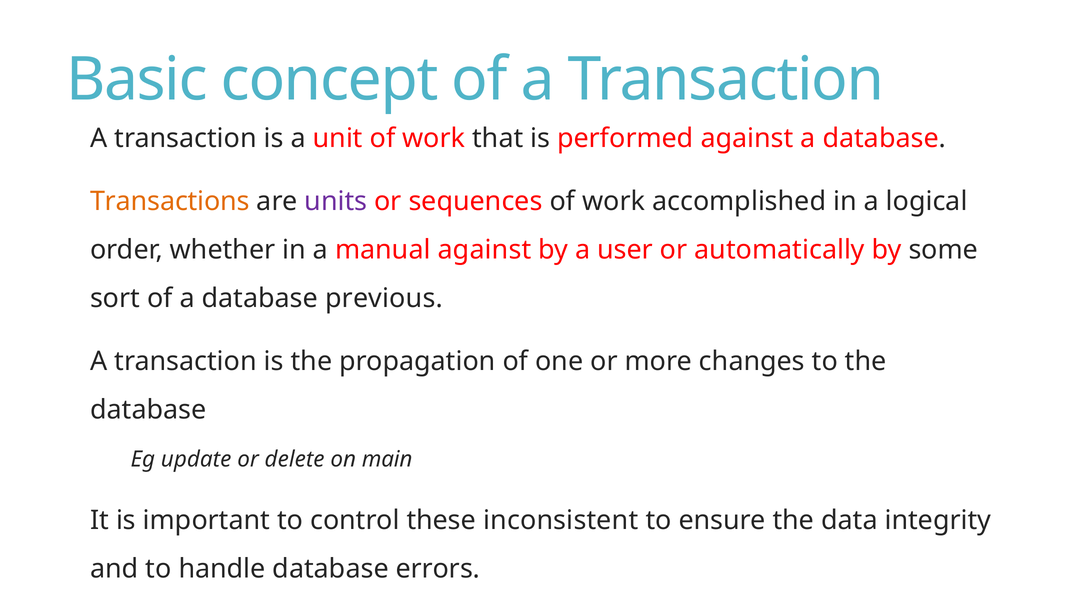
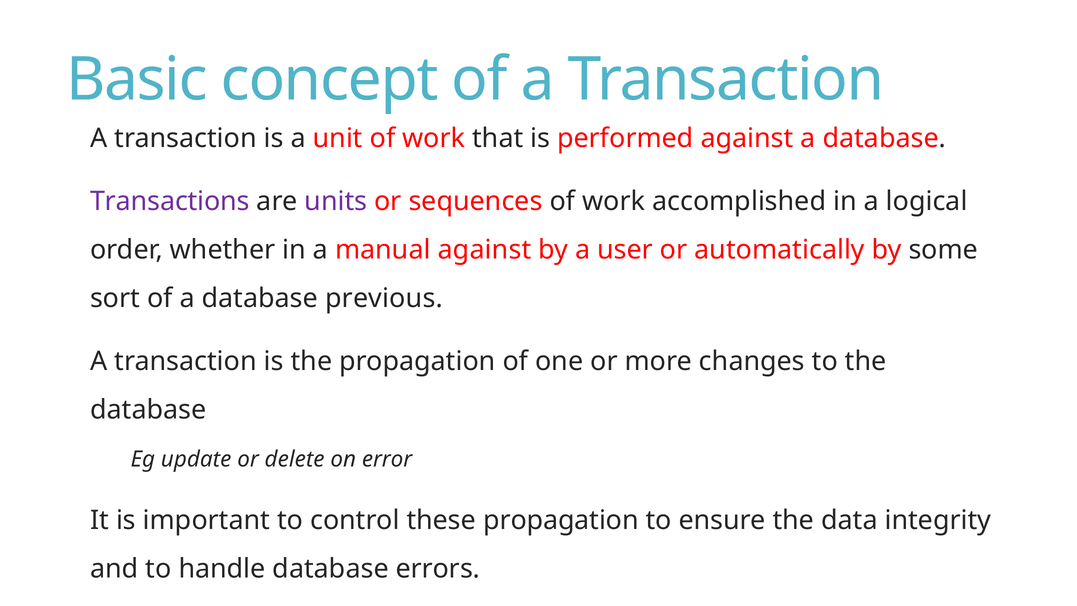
Transactions colour: orange -> purple
main: main -> error
these inconsistent: inconsistent -> propagation
